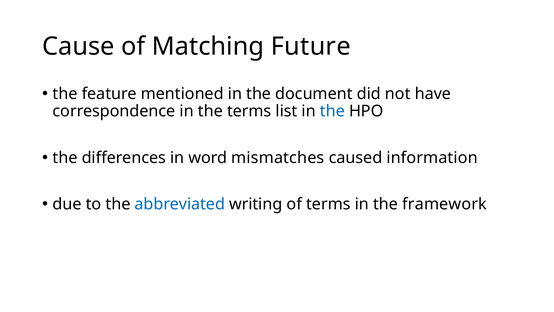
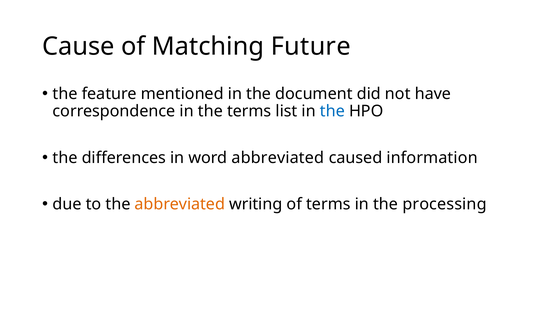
word mismatches: mismatches -> abbreviated
abbreviated at (180, 204) colour: blue -> orange
framework: framework -> processing
